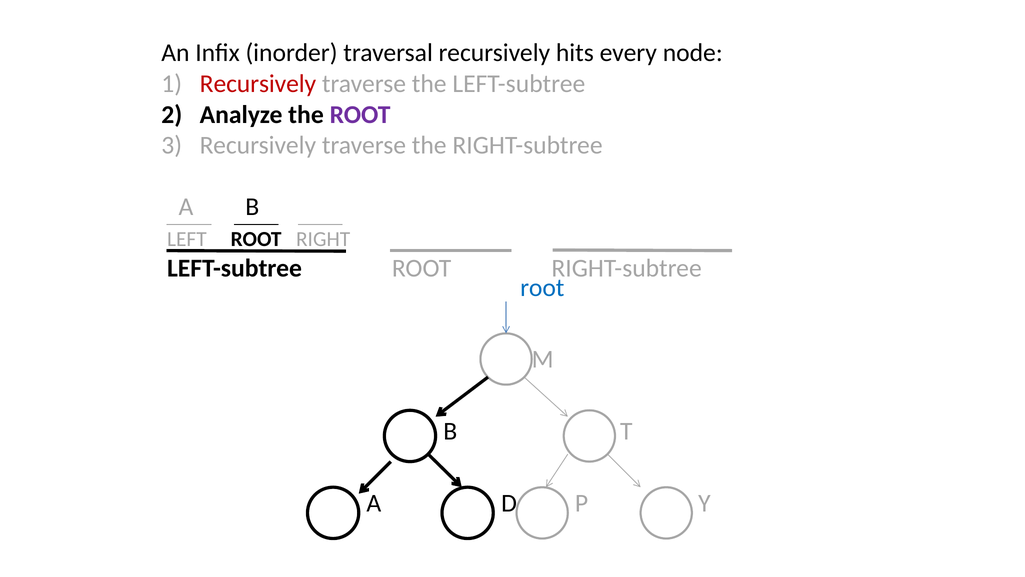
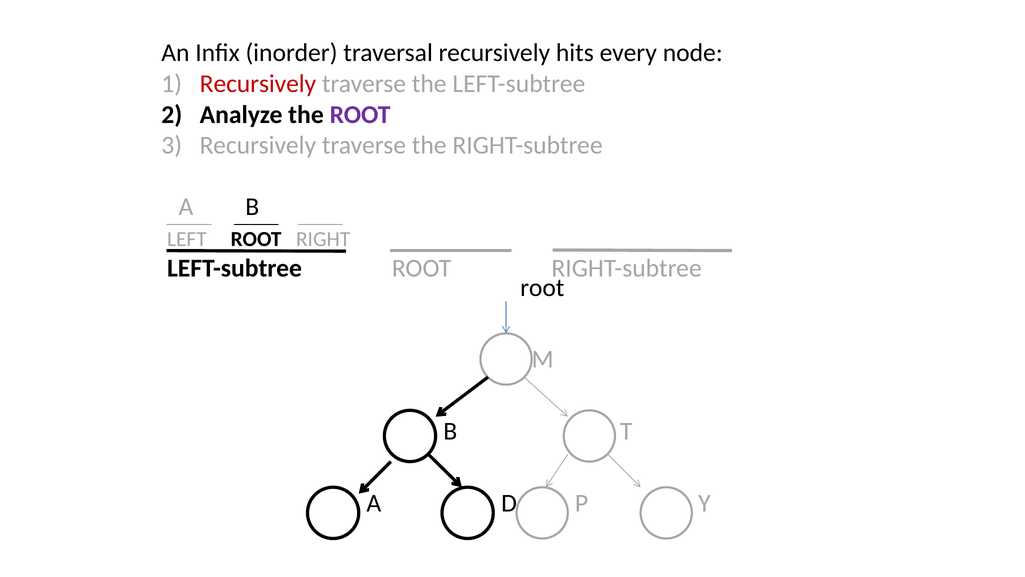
root at (542, 288) colour: blue -> black
